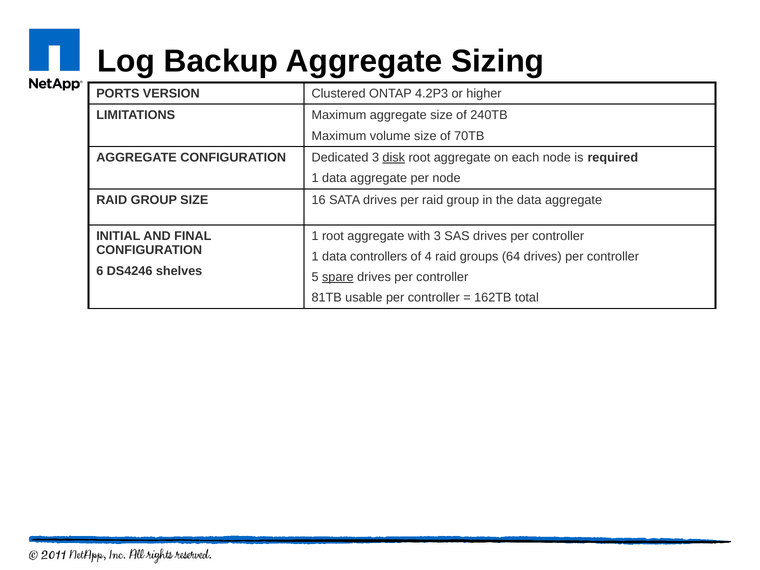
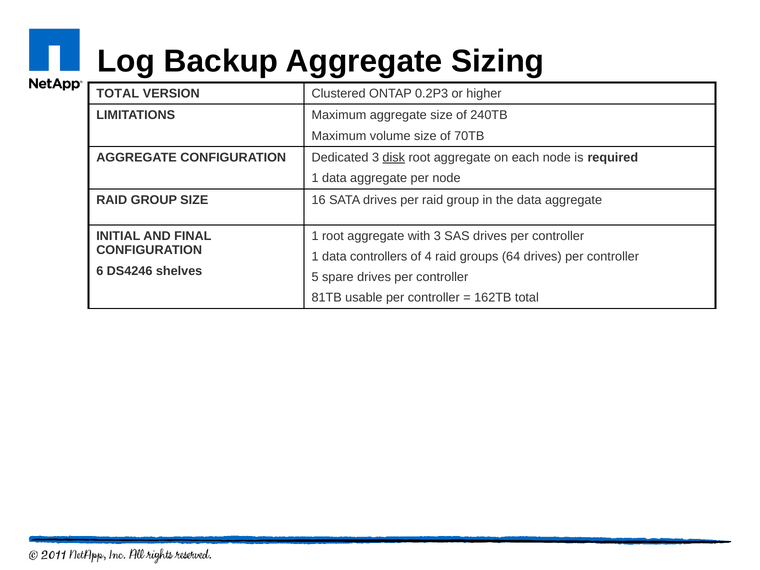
PORTS at (118, 93): PORTS -> TOTAL
4.2P3: 4.2P3 -> 0.2P3
spare underline: present -> none
